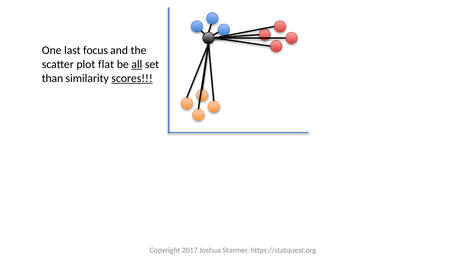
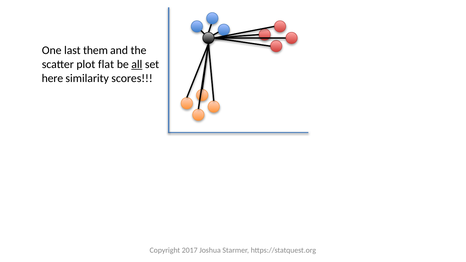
focus: focus -> them
than: than -> here
scores underline: present -> none
